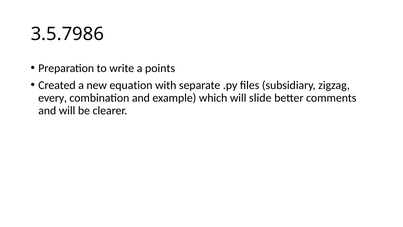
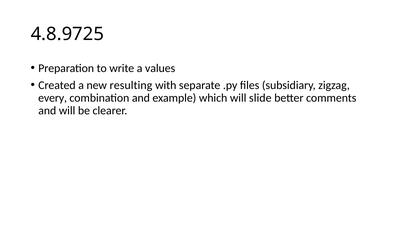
3.5.7986: 3.5.7986 -> 4.8.9725
points: points -> values
equation: equation -> resulting
